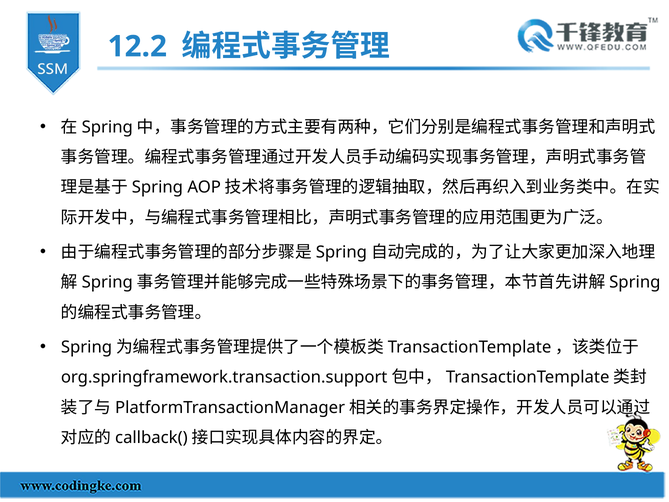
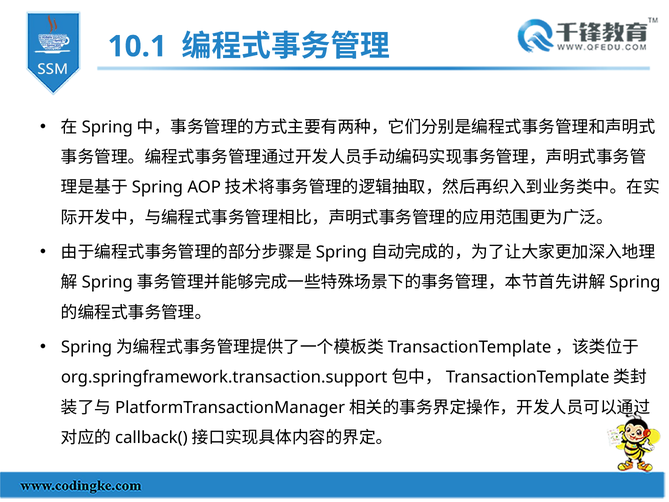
12.2: 12.2 -> 10.1
